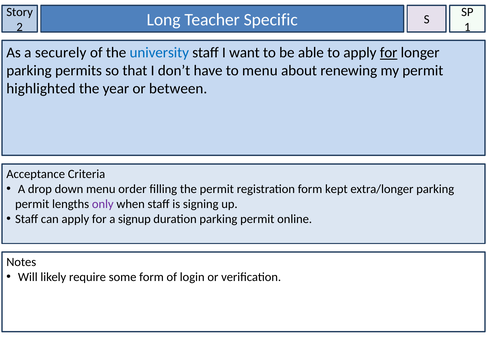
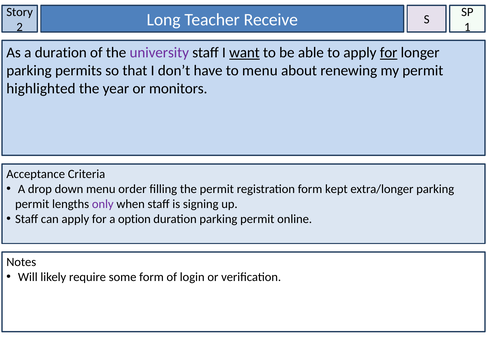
Specific: Specific -> Receive
a securely: securely -> duration
university colour: blue -> purple
want underline: none -> present
between: between -> monitors
signup: signup -> option
